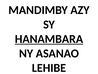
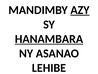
AZY underline: none -> present
